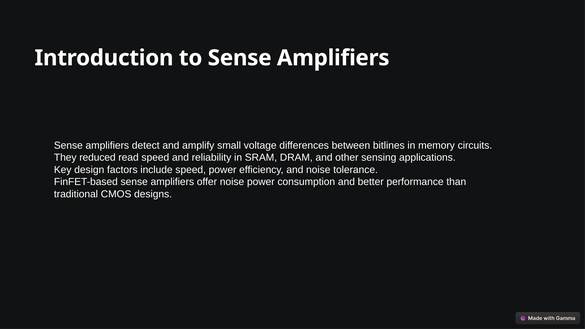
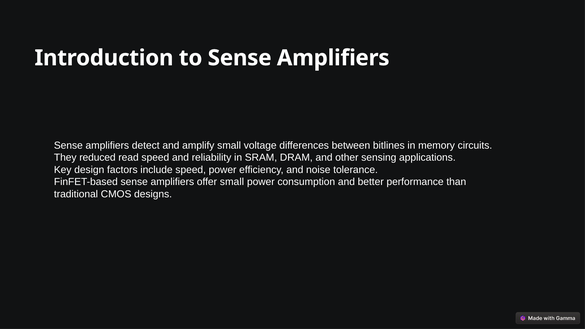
offer noise: noise -> small
